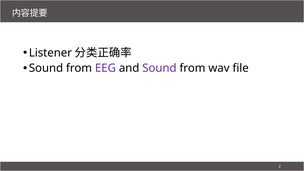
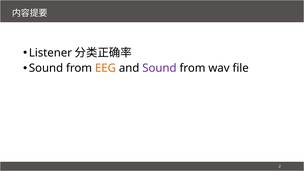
EEG colour: purple -> orange
